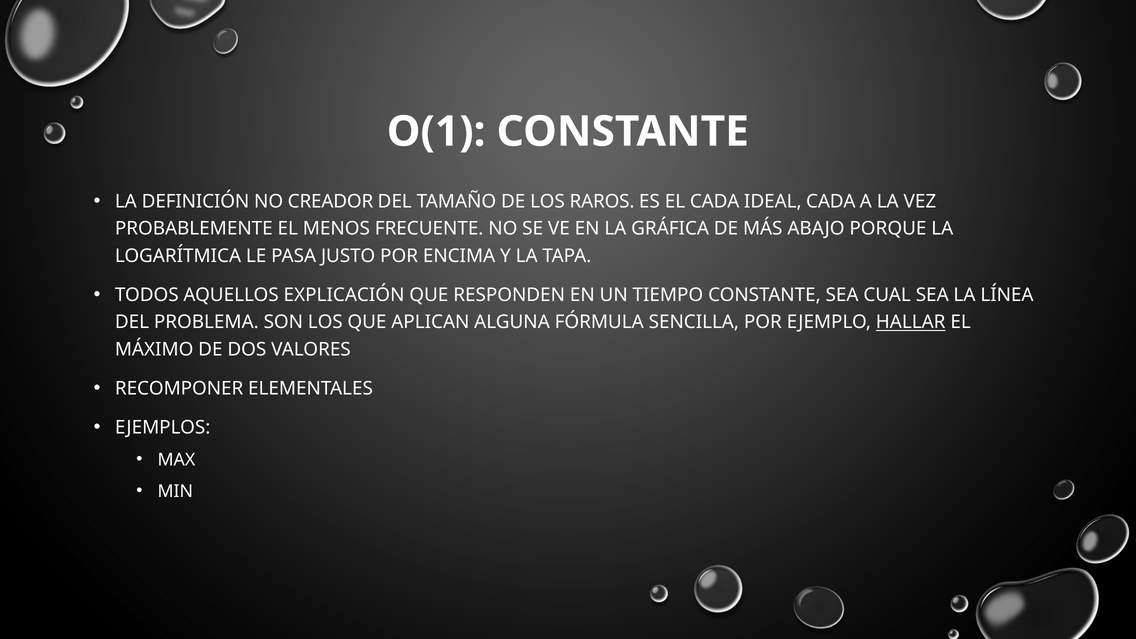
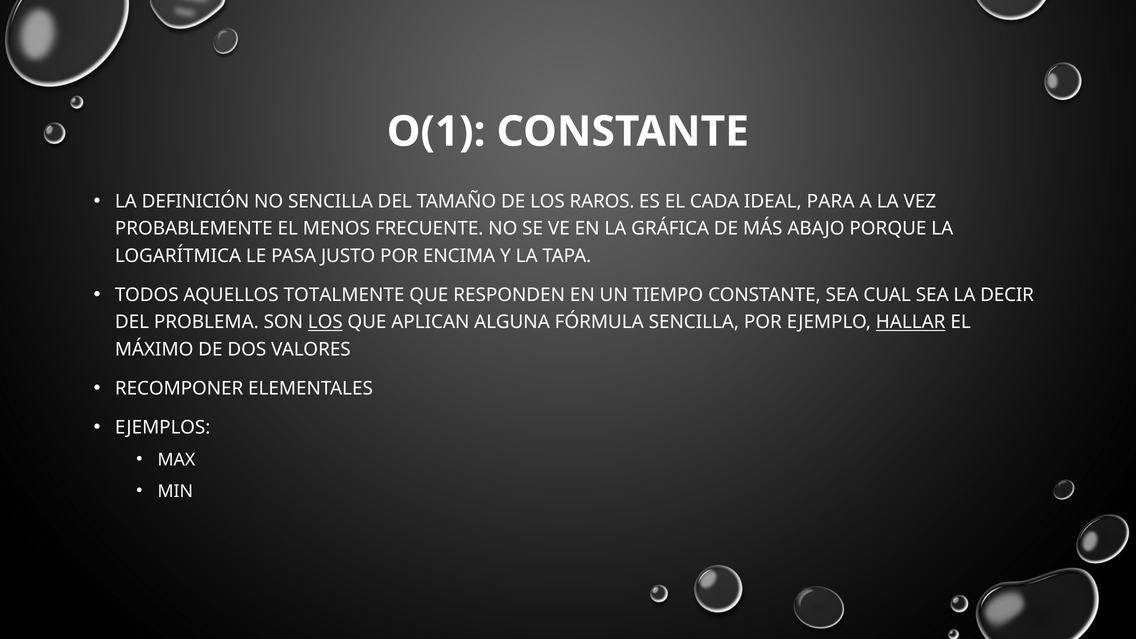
NO CREADOR: CREADOR -> SENCILLA
IDEAL CADA: CADA -> PARA
EXPLICACIÓN: EXPLICACIÓN -> TOTALMENTE
LÍNEA: LÍNEA -> DECIR
LOS at (325, 322) underline: none -> present
